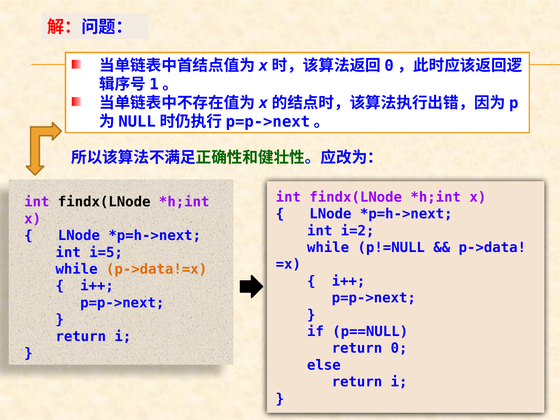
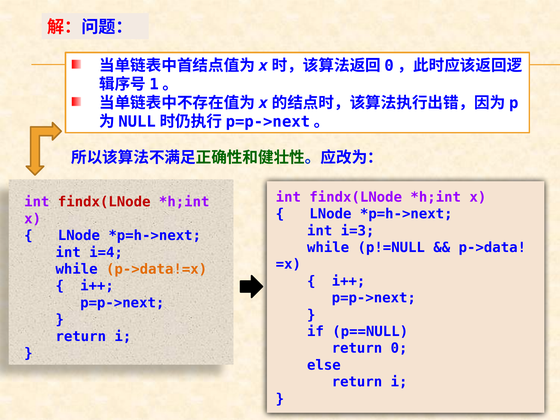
findx(LNode at (104, 202) colour: black -> red
i=2: i=2 -> i=3
i=5: i=5 -> i=4
